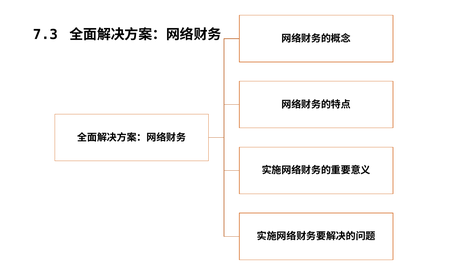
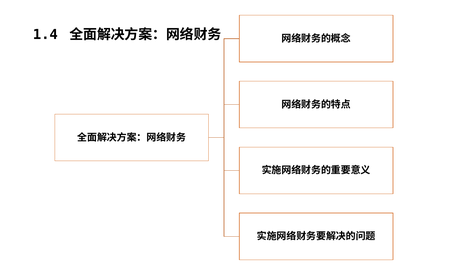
7.3: 7.3 -> 1.4
